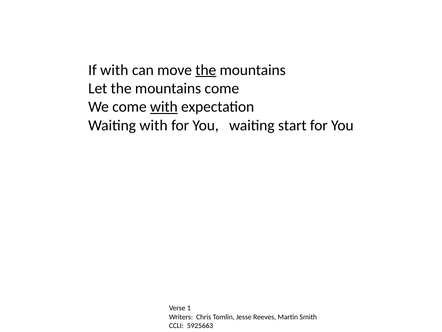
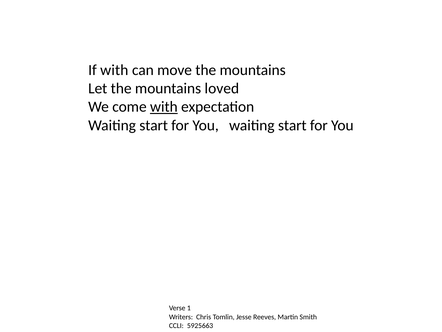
the at (206, 70) underline: present -> none
mountains come: come -> loved
with at (154, 125): with -> start
